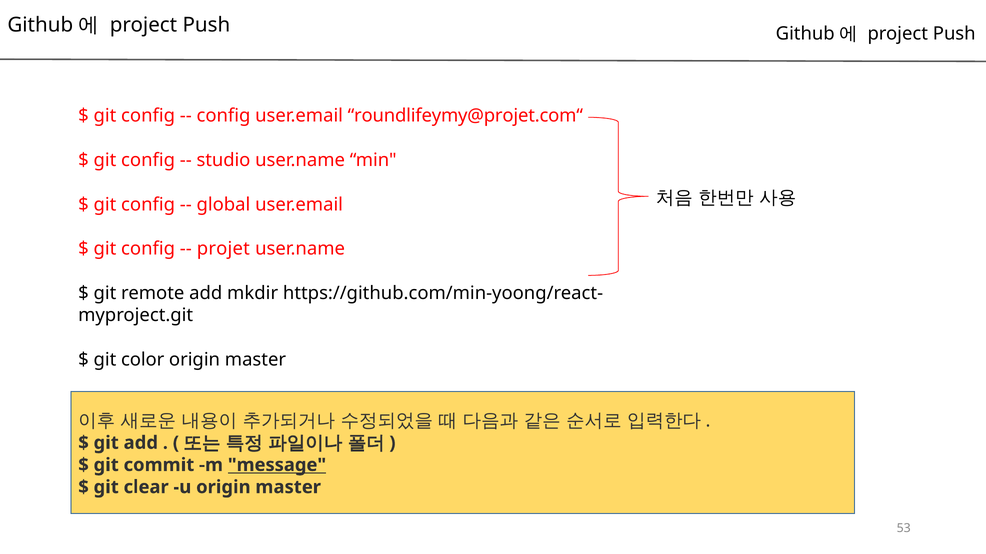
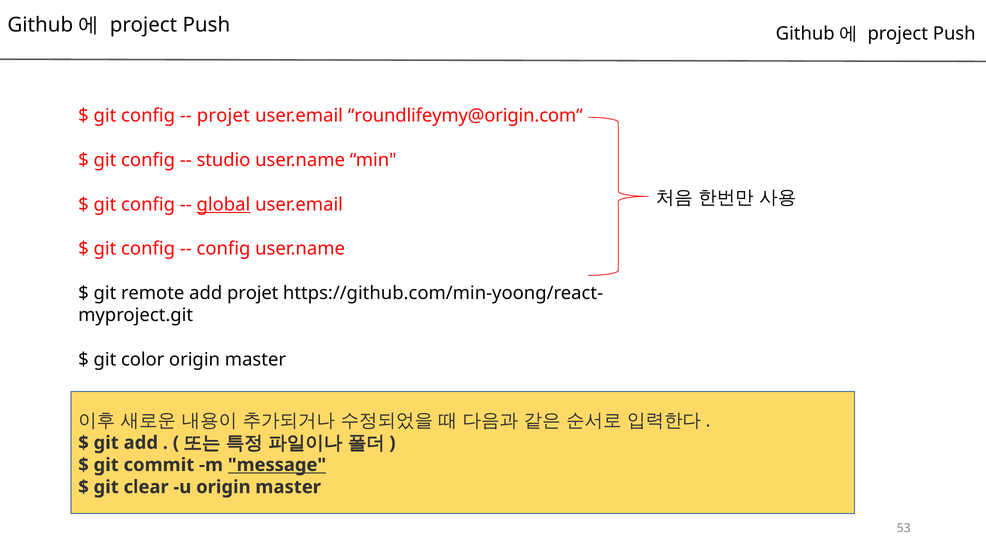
config at (223, 116): config -> projet
roundlifeymy@projet.com“: roundlifeymy@projet.com“ -> roundlifeymy@origin.com“
global underline: none -> present
projet at (223, 249): projet -> config
add mkdir: mkdir -> projet
